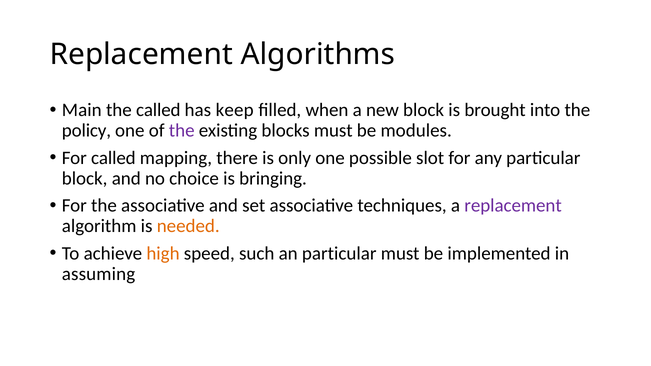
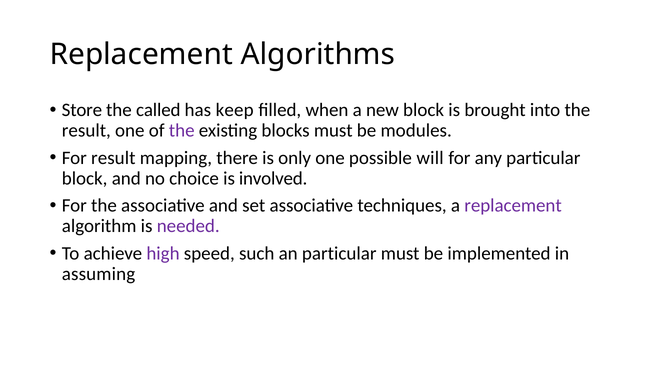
Main: Main -> Store
policy at (86, 131): policy -> result
For called: called -> result
slot: slot -> will
bringing: bringing -> involved
needed colour: orange -> purple
high colour: orange -> purple
